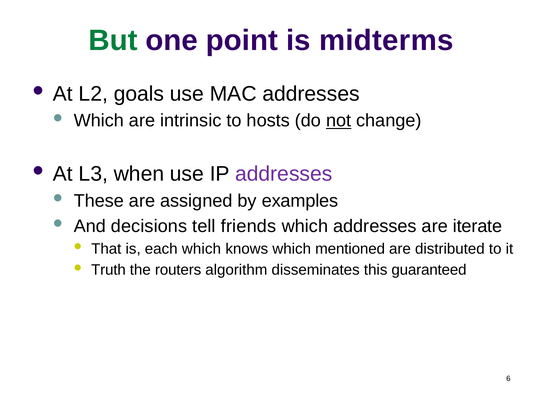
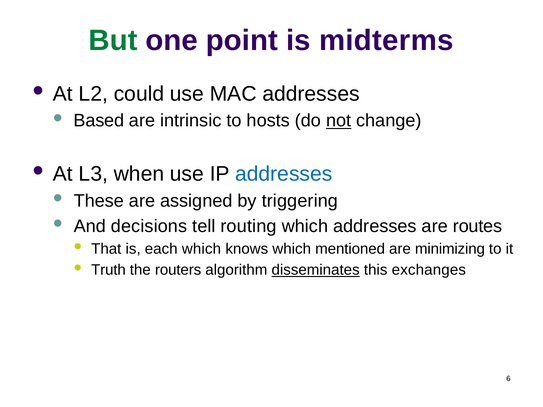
goals: goals -> could
Which at (99, 121): Which -> Based
addresses at (284, 174) colour: purple -> blue
examples: examples -> triggering
friends: friends -> routing
iterate: iterate -> routes
distributed: distributed -> minimizing
disseminates underline: none -> present
guaranteed: guaranteed -> exchanges
